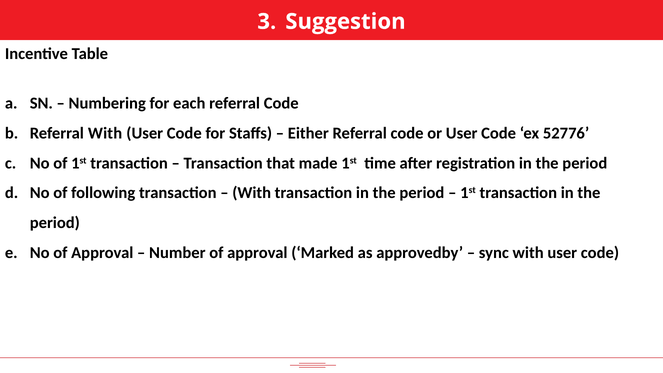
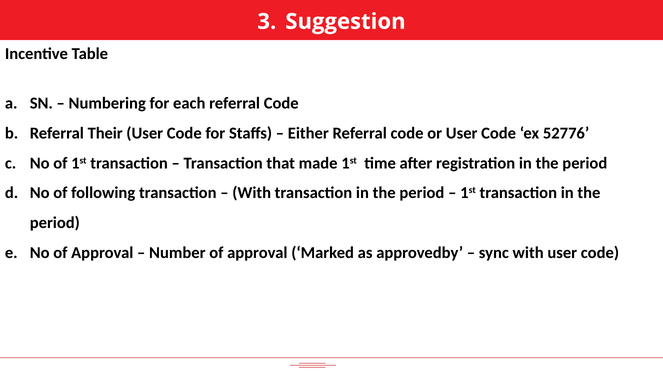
Referral With: With -> Their
